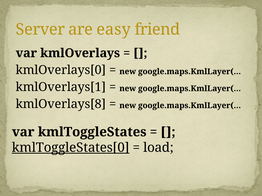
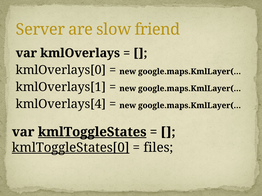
easy: easy -> slow
kmlOverlays[8: kmlOverlays[8 -> kmlOverlays[4
kmlToggleStates underline: none -> present
load: load -> files
